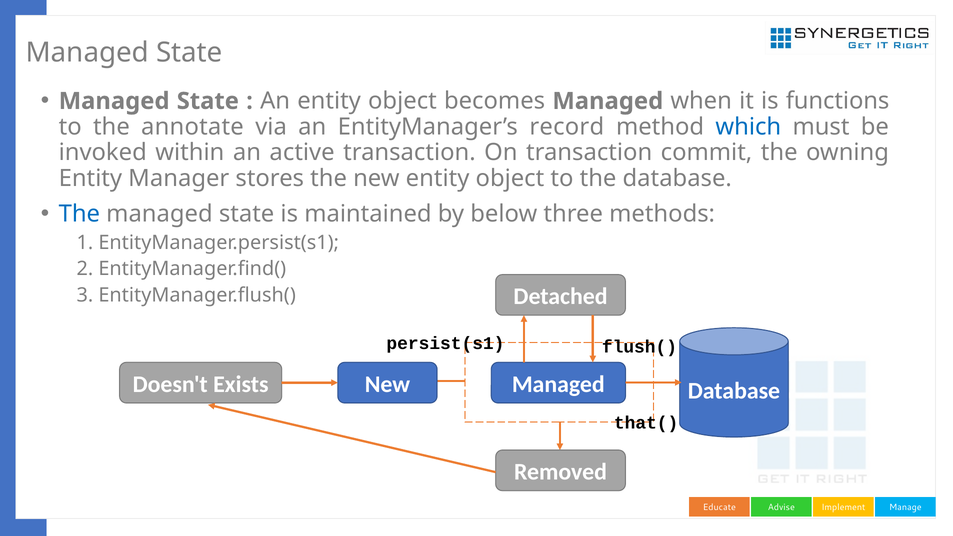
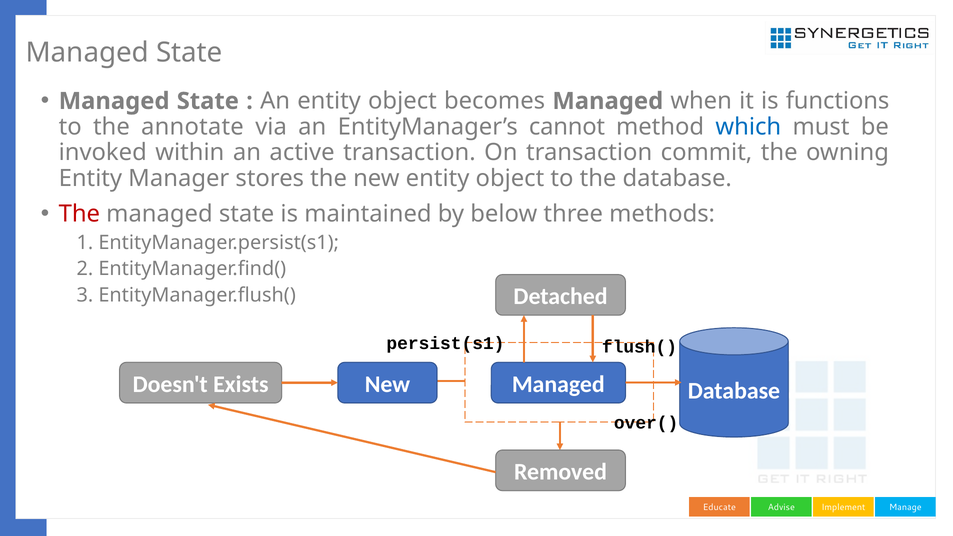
record: record -> cannot
The at (79, 214) colour: blue -> red
that(: that( -> over(
